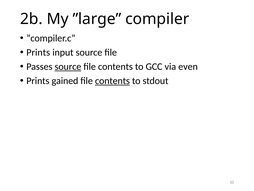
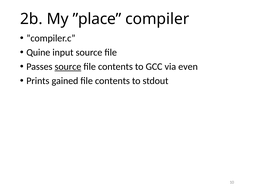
”large: ”large -> ”place
Prints at (38, 52): Prints -> Quine
contents at (112, 81) underline: present -> none
